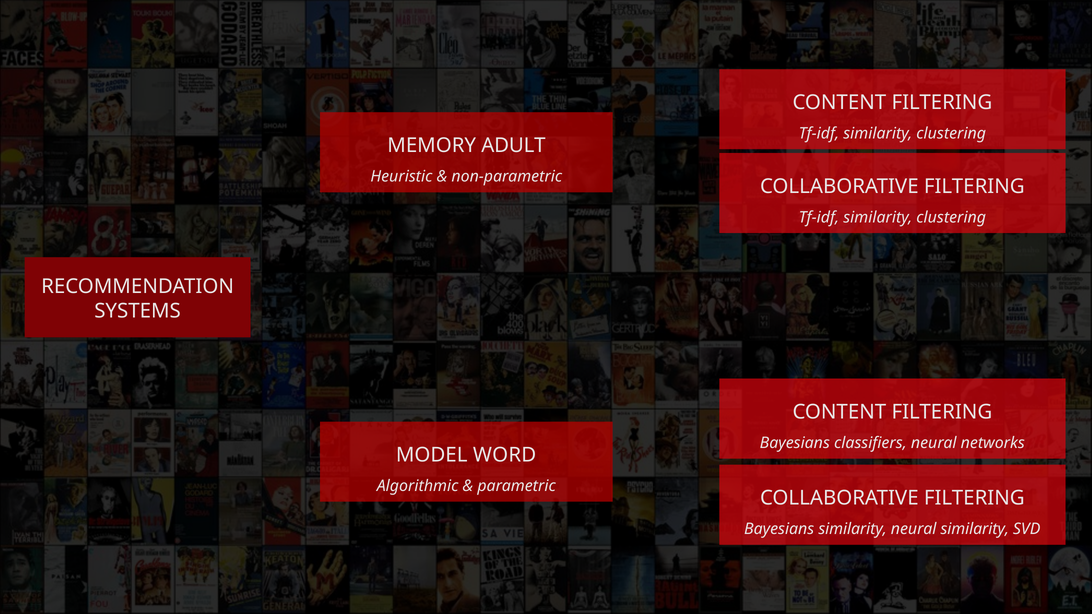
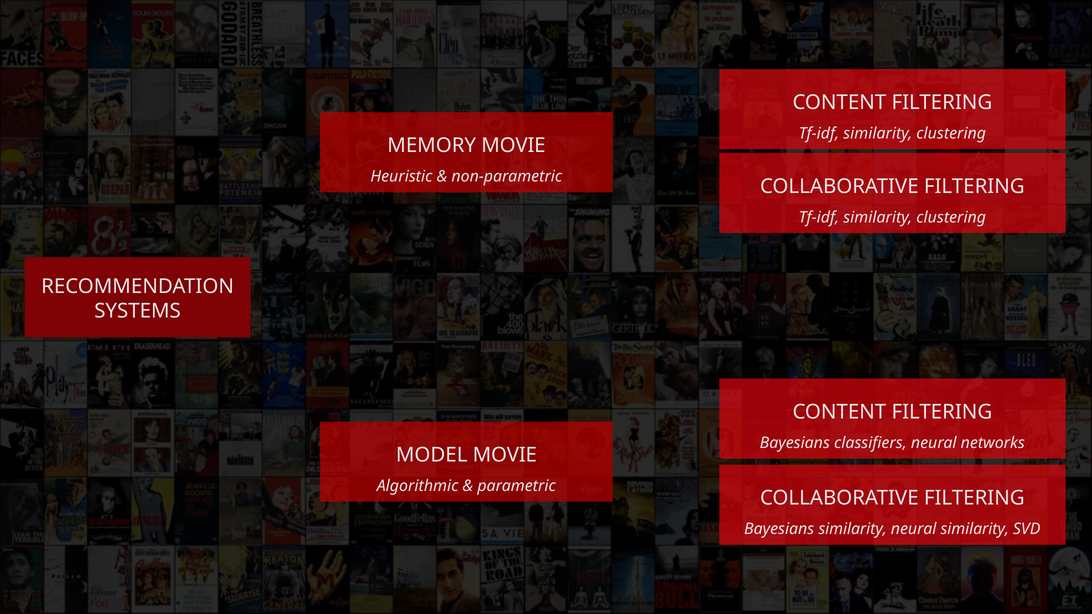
MEMORY ADULT: ADULT -> MOVIE
MODEL WORD: WORD -> MOVIE
